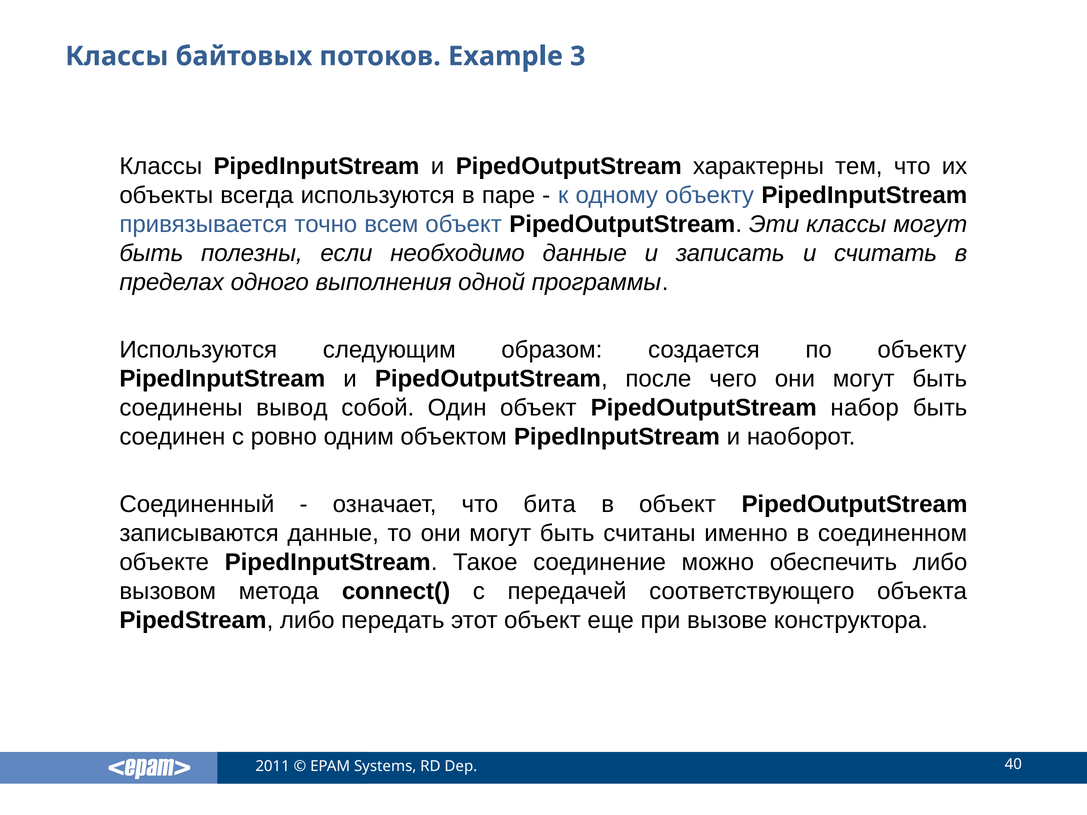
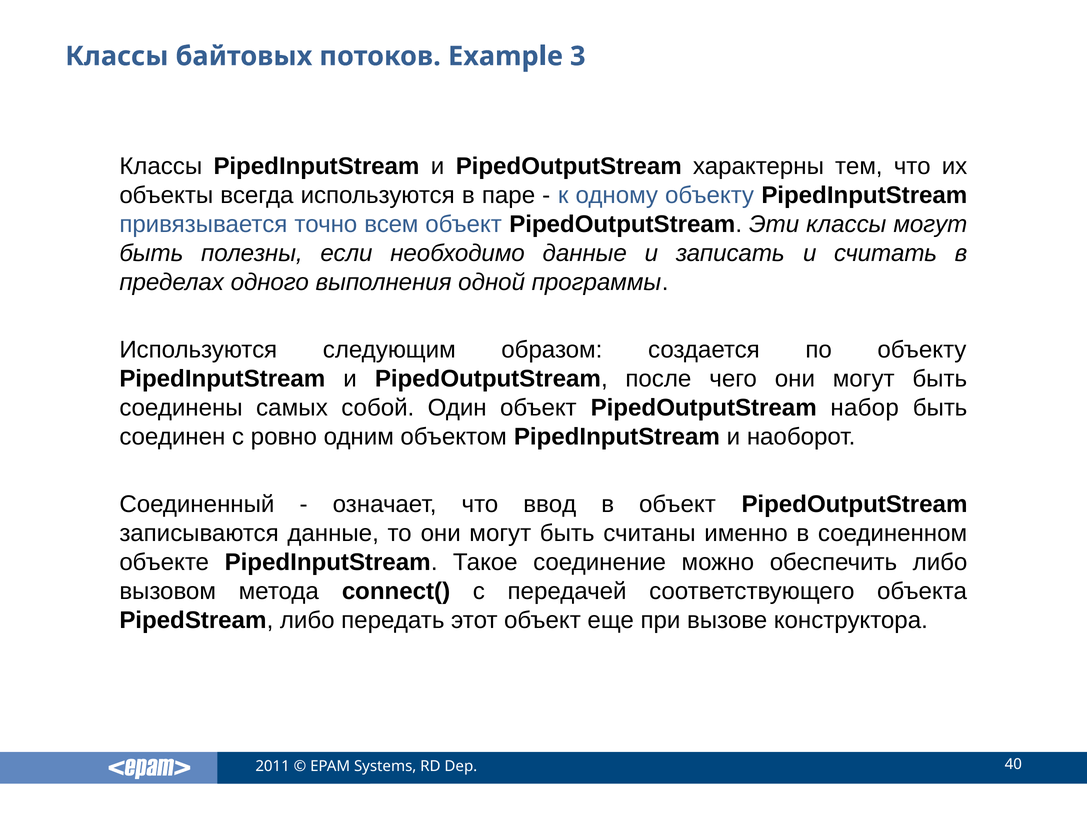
вывод: вывод -> самых
бита: бита -> ввод
